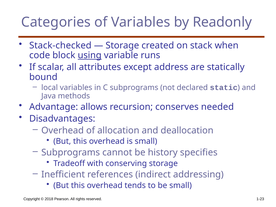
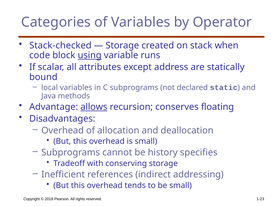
Readonly: Readonly -> Operator
allows underline: none -> present
needed: needed -> floating
